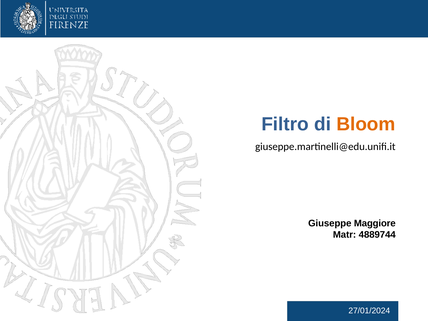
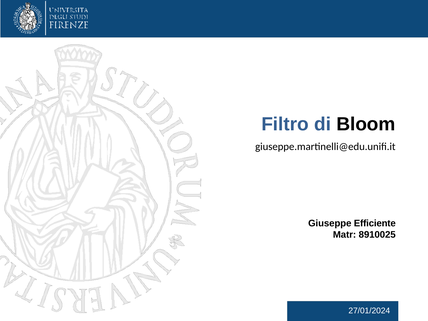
Bloom colour: orange -> black
Maggiore: Maggiore -> Efficiente
4889744: 4889744 -> 8910025
